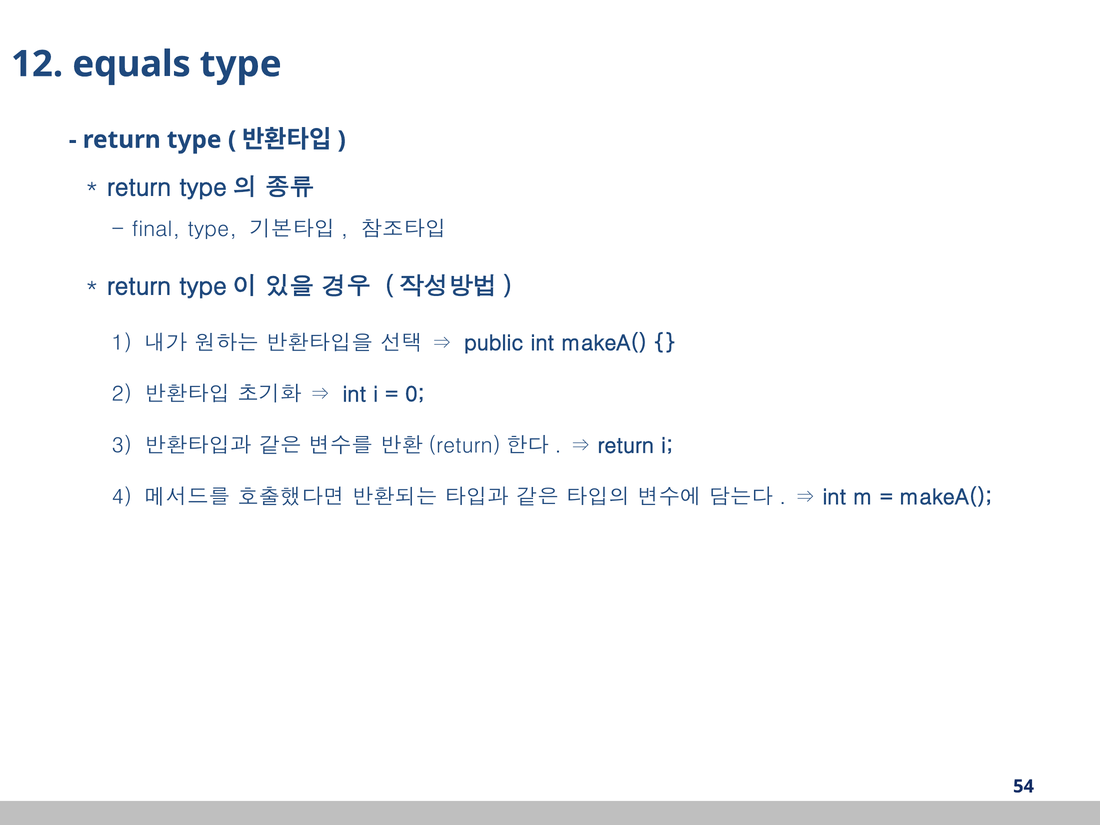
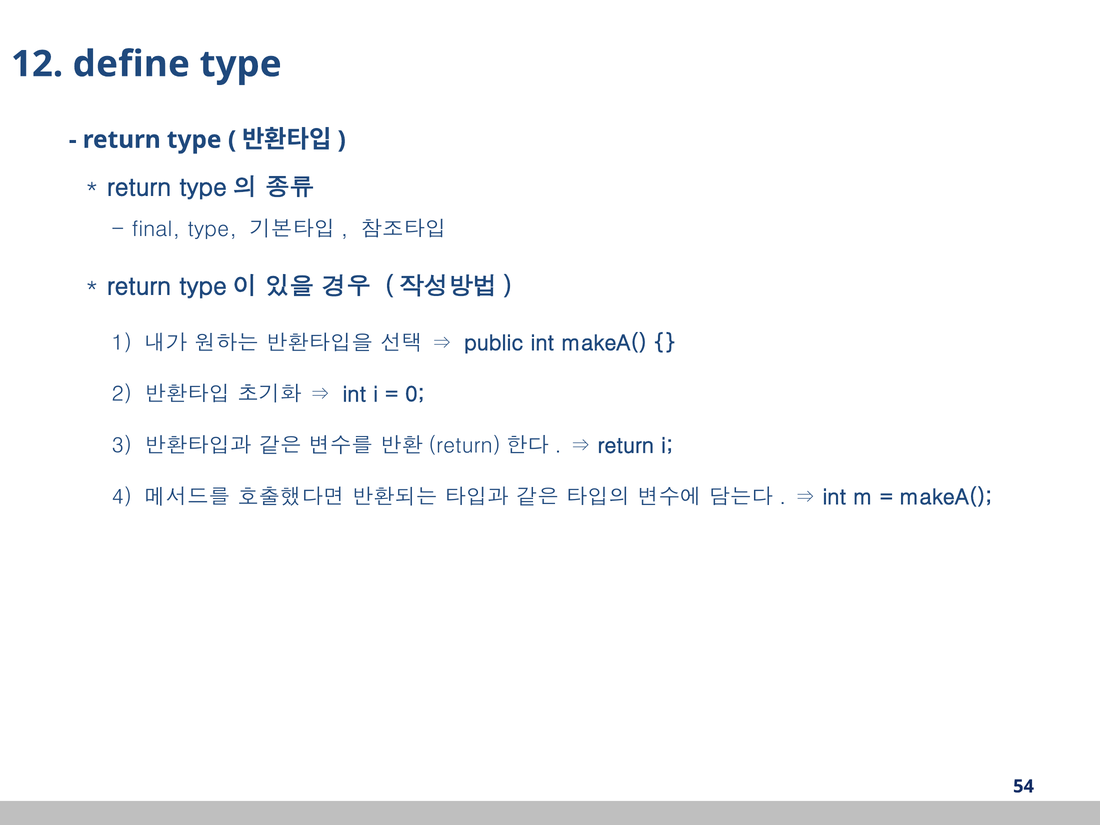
equals: equals -> define
